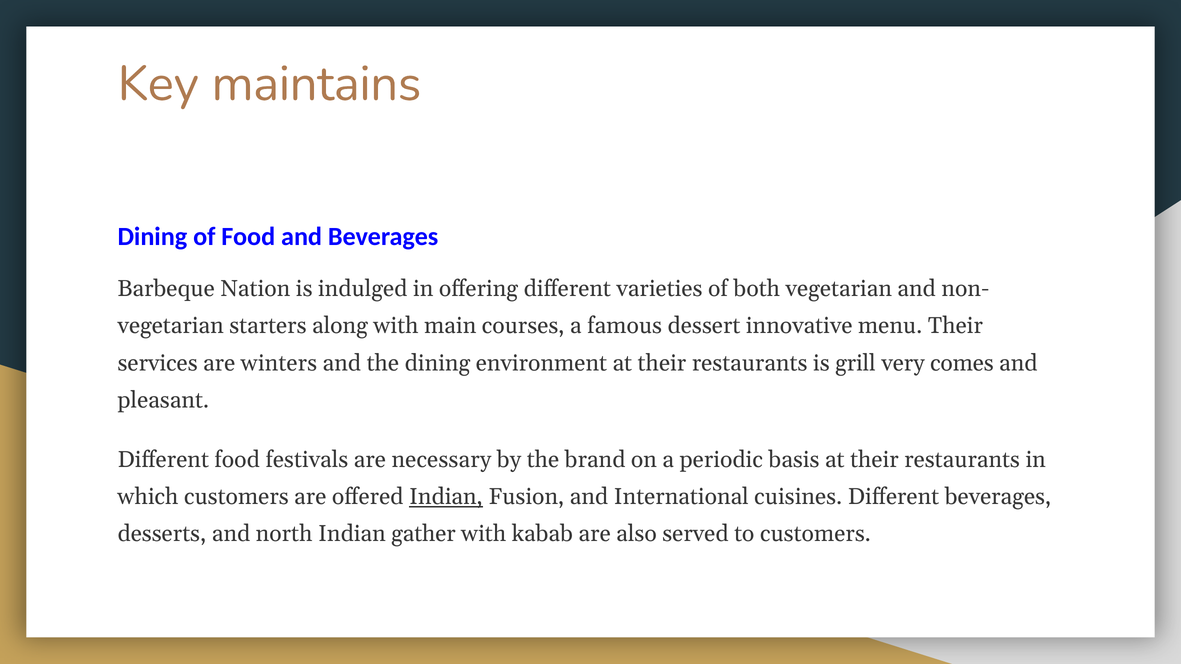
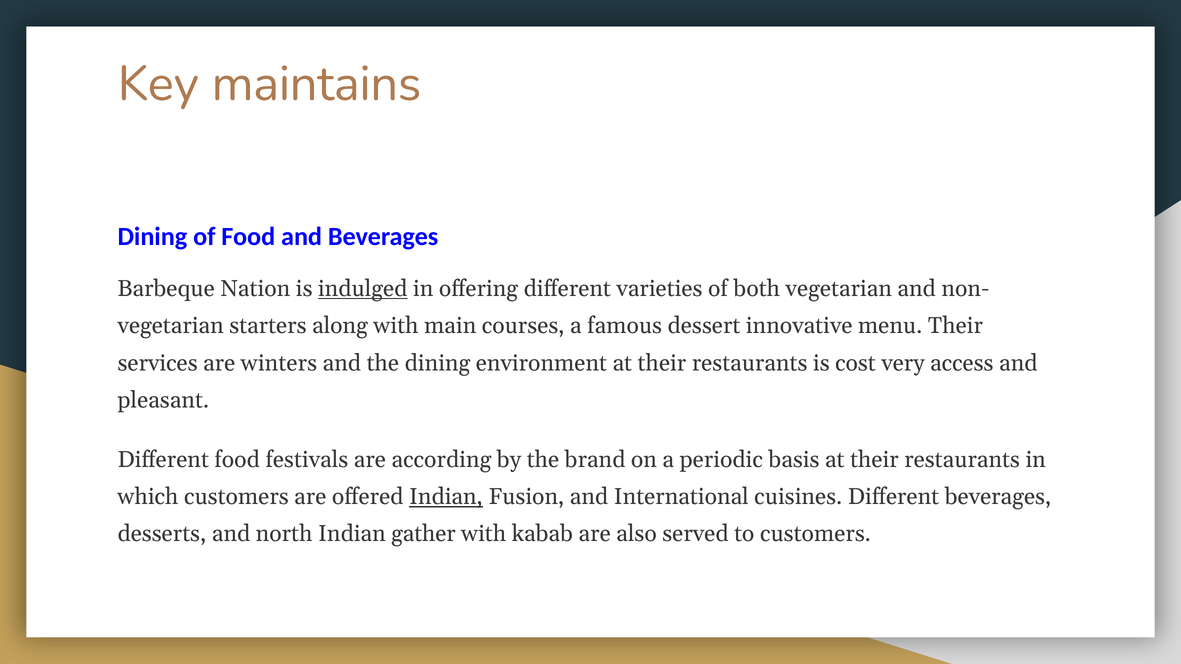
indulged underline: none -> present
grill: grill -> cost
comes: comes -> access
necessary: necessary -> according
